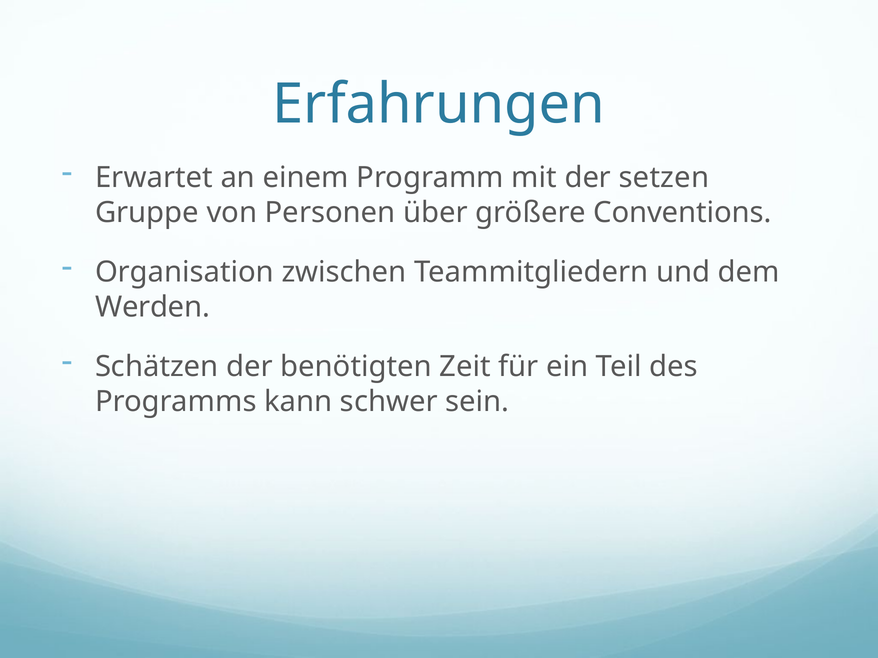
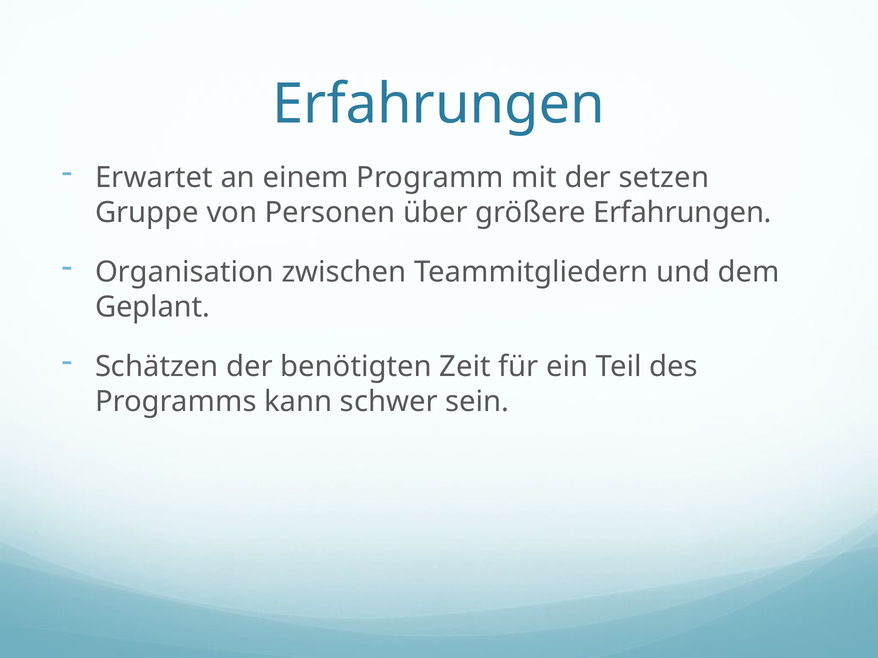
größere Conventions: Conventions -> Erfahrungen
Werden: Werden -> Geplant
